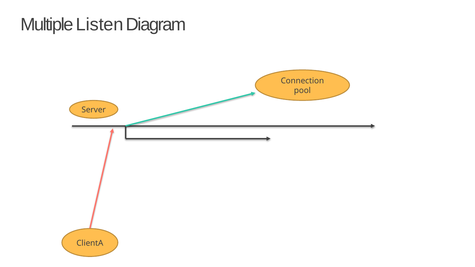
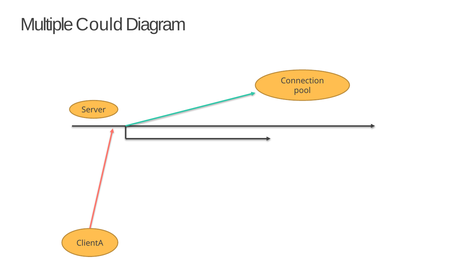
Listen: Listen -> Could
